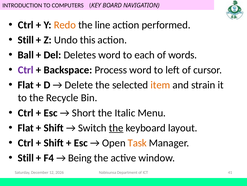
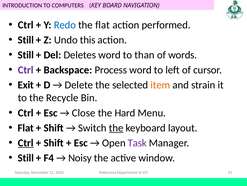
Redo colour: orange -> blue
the line: line -> flat
Ball at (26, 55): Ball -> Still
each: each -> than
Flat at (26, 85): Flat -> Exit
Short: Short -> Close
Italic: Italic -> Hard
Ctrl at (26, 142) underline: none -> present
Task colour: orange -> purple
Being: Being -> Noisy
